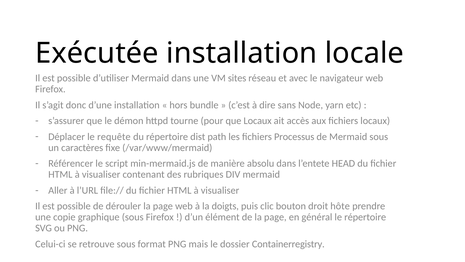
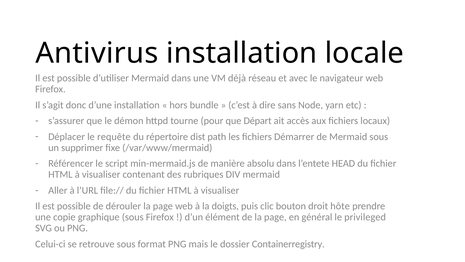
Exécutée: Exécutée -> Antivirus
sites: sites -> déjà
que Locaux: Locaux -> Départ
Processus: Processus -> Démarrer
caractères: caractères -> supprimer
le répertoire: répertoire -> privileged
